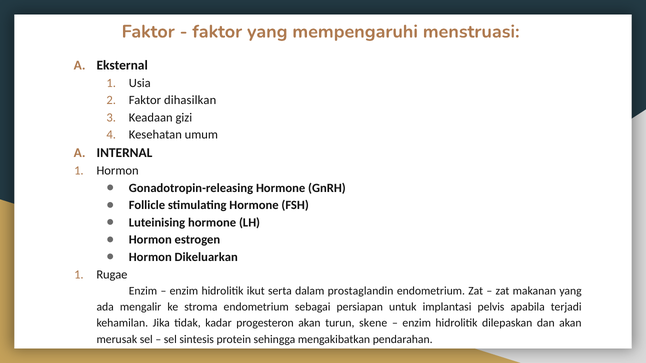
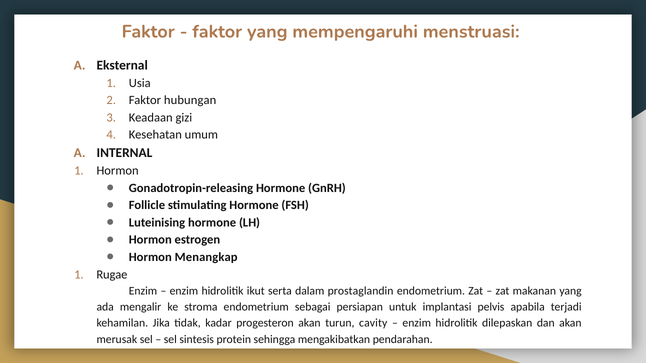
dihasilkan: dihasilkan -> hubungan
Dikeluarkan: Dikeluarkan -> Menangkap
skene: skene -> cavity
